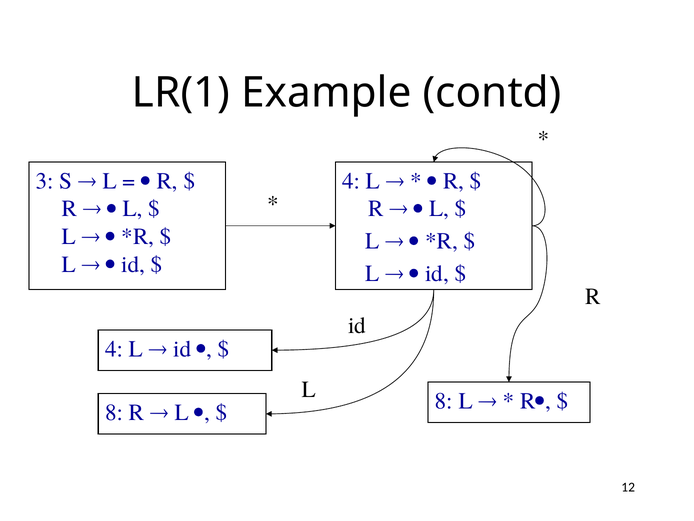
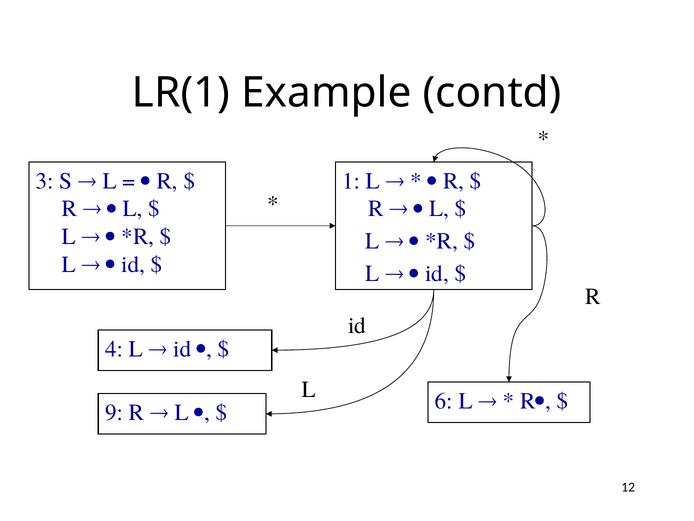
4 at (351, 181): 4 -> 1
8 at (444, 401): 8 -> 6
8 at (114, 412): 8 -> 9
